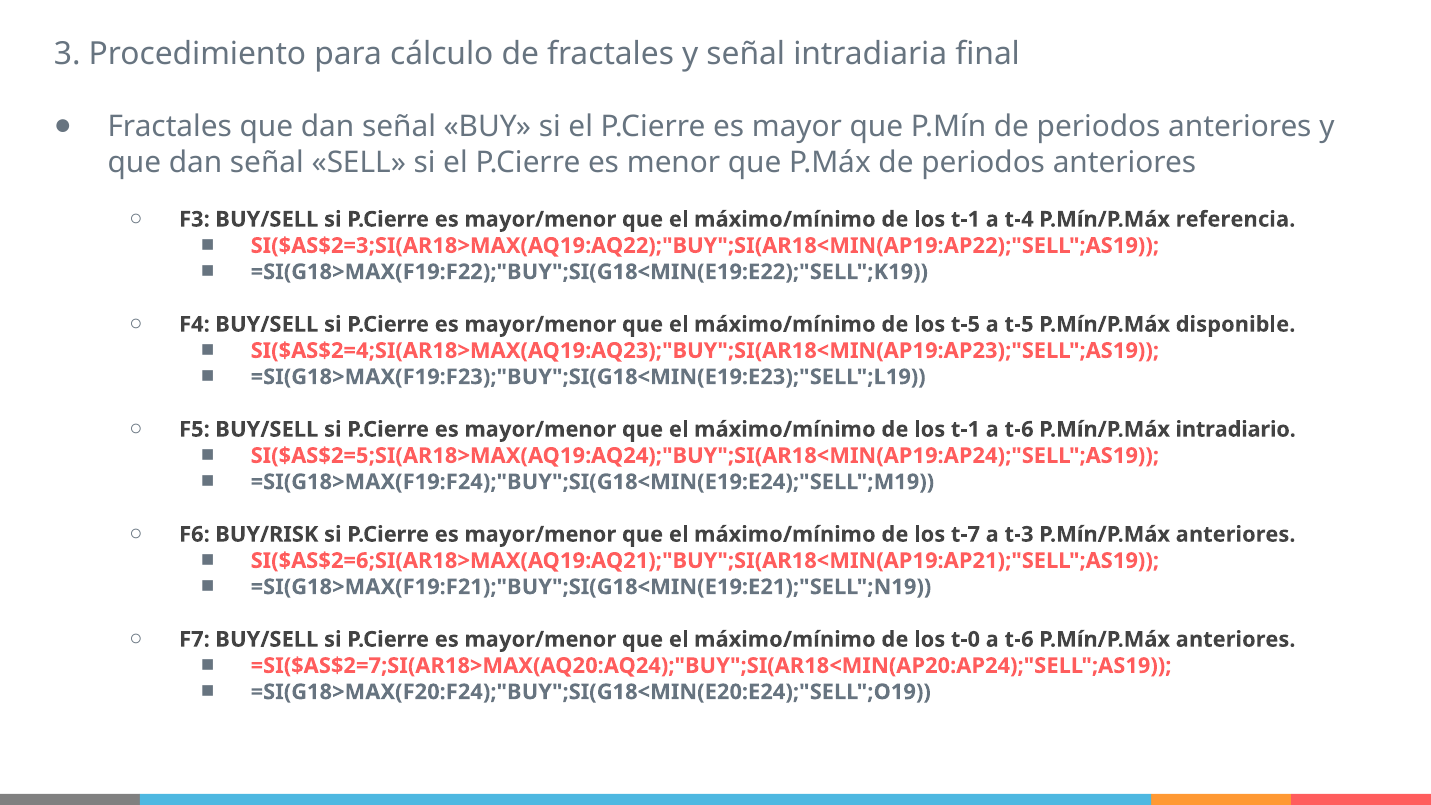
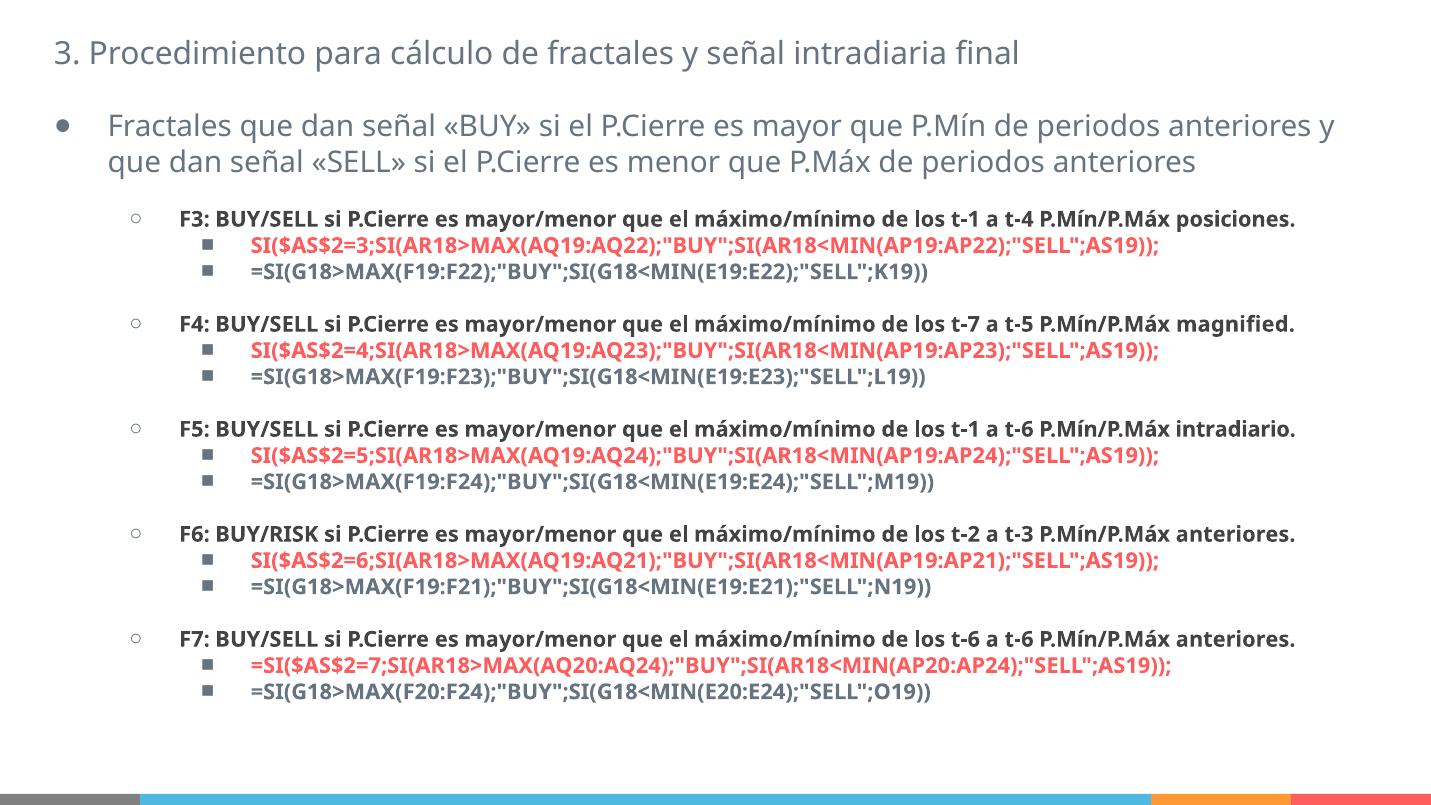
referencia: referencia -> posiciones
los t-5: t-5 -> t-7
disponible: disponible -> magnified
t-7: t-7 -> t-2
los t-0: t-0 -> t-6
